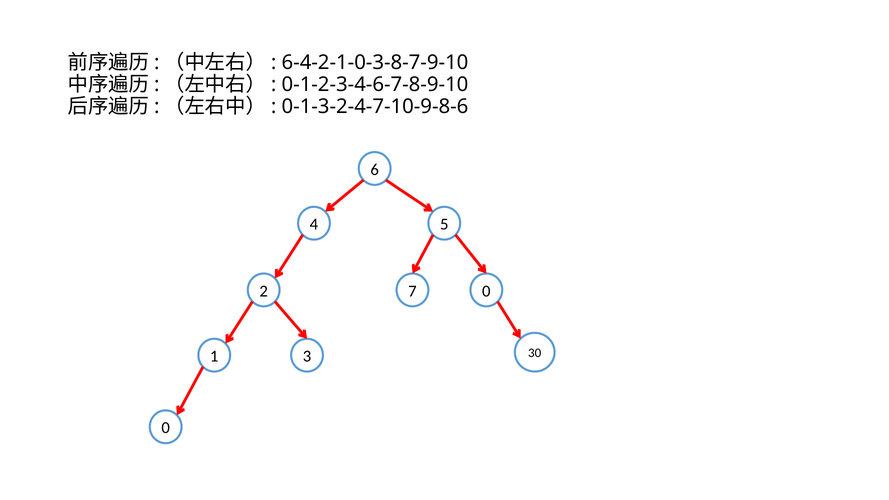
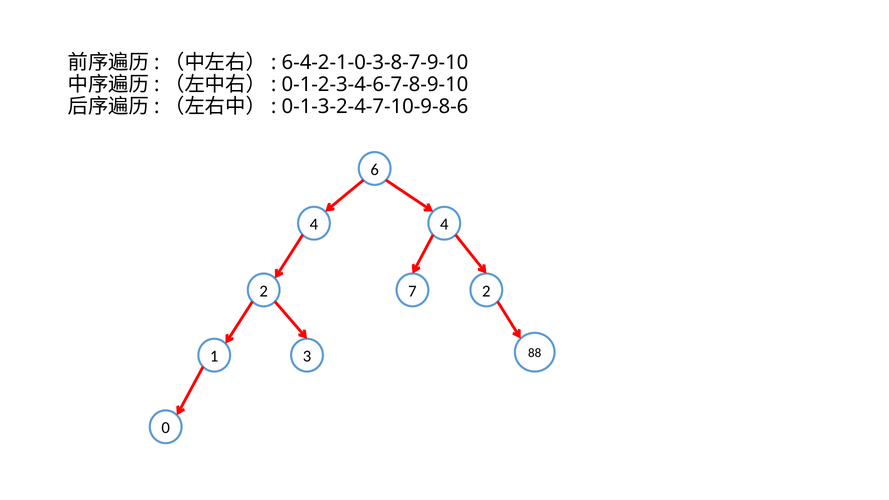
4 5: 5 -> 4
7 0: 0 -> 2
30: 30 -> 88
